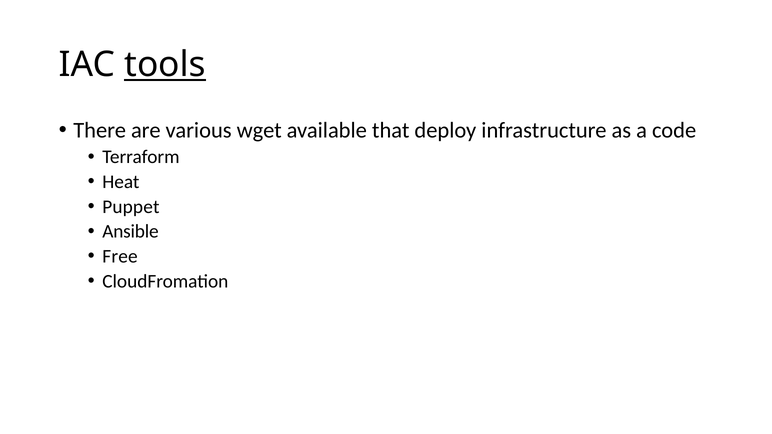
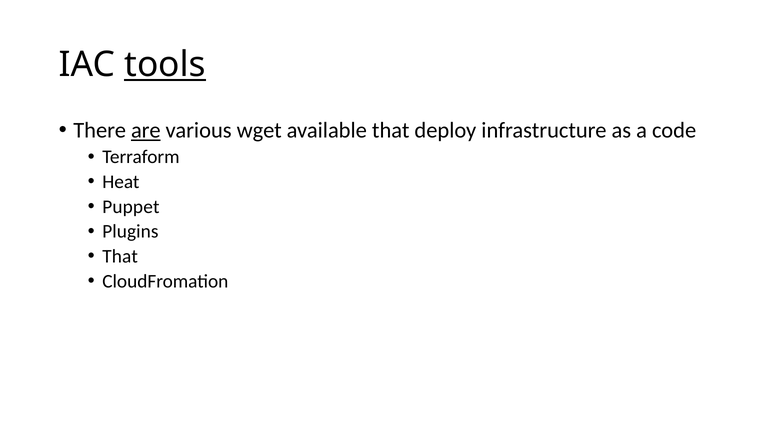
are underline: none -> present
Ansible: Ansible -> Plugins
Free at (120, 257): Free -> That
